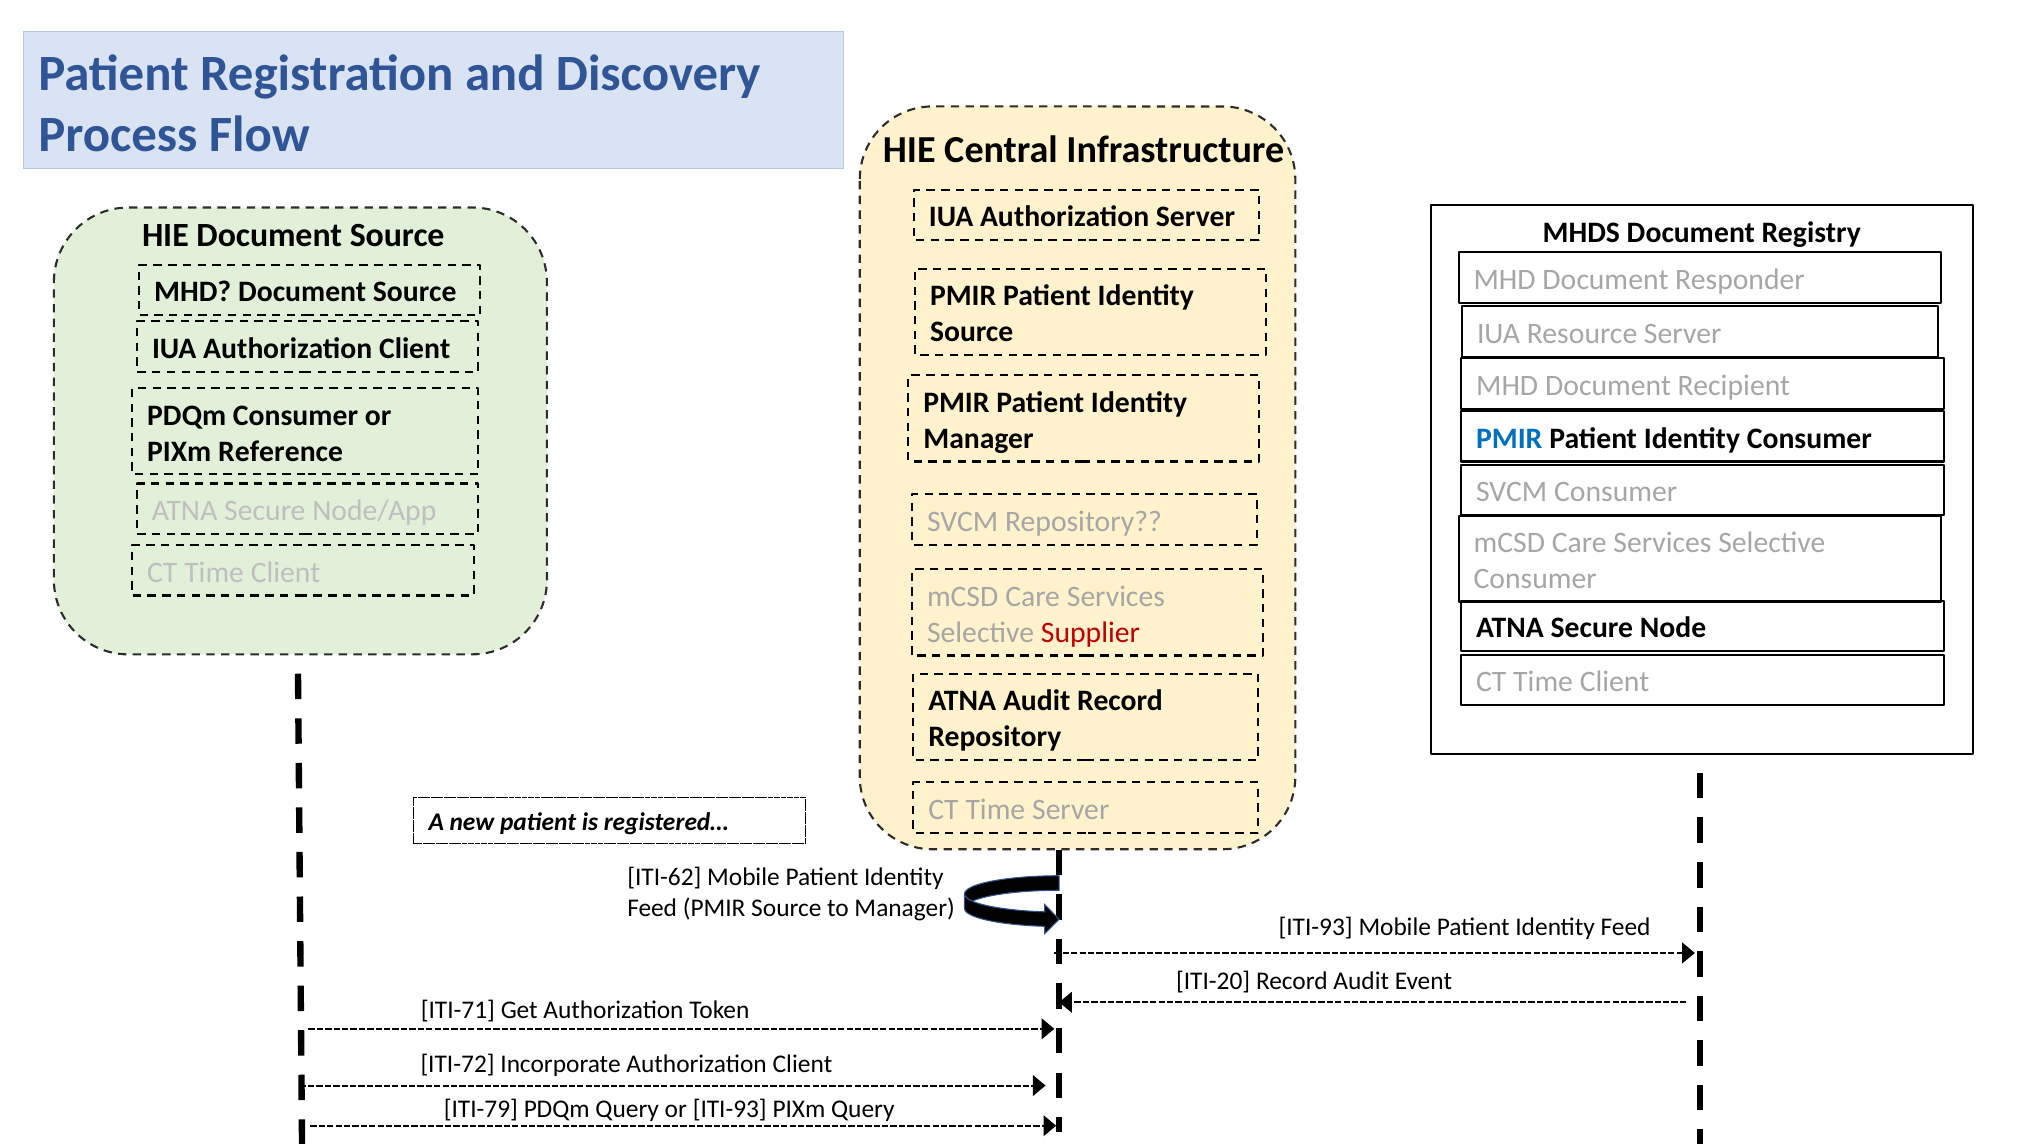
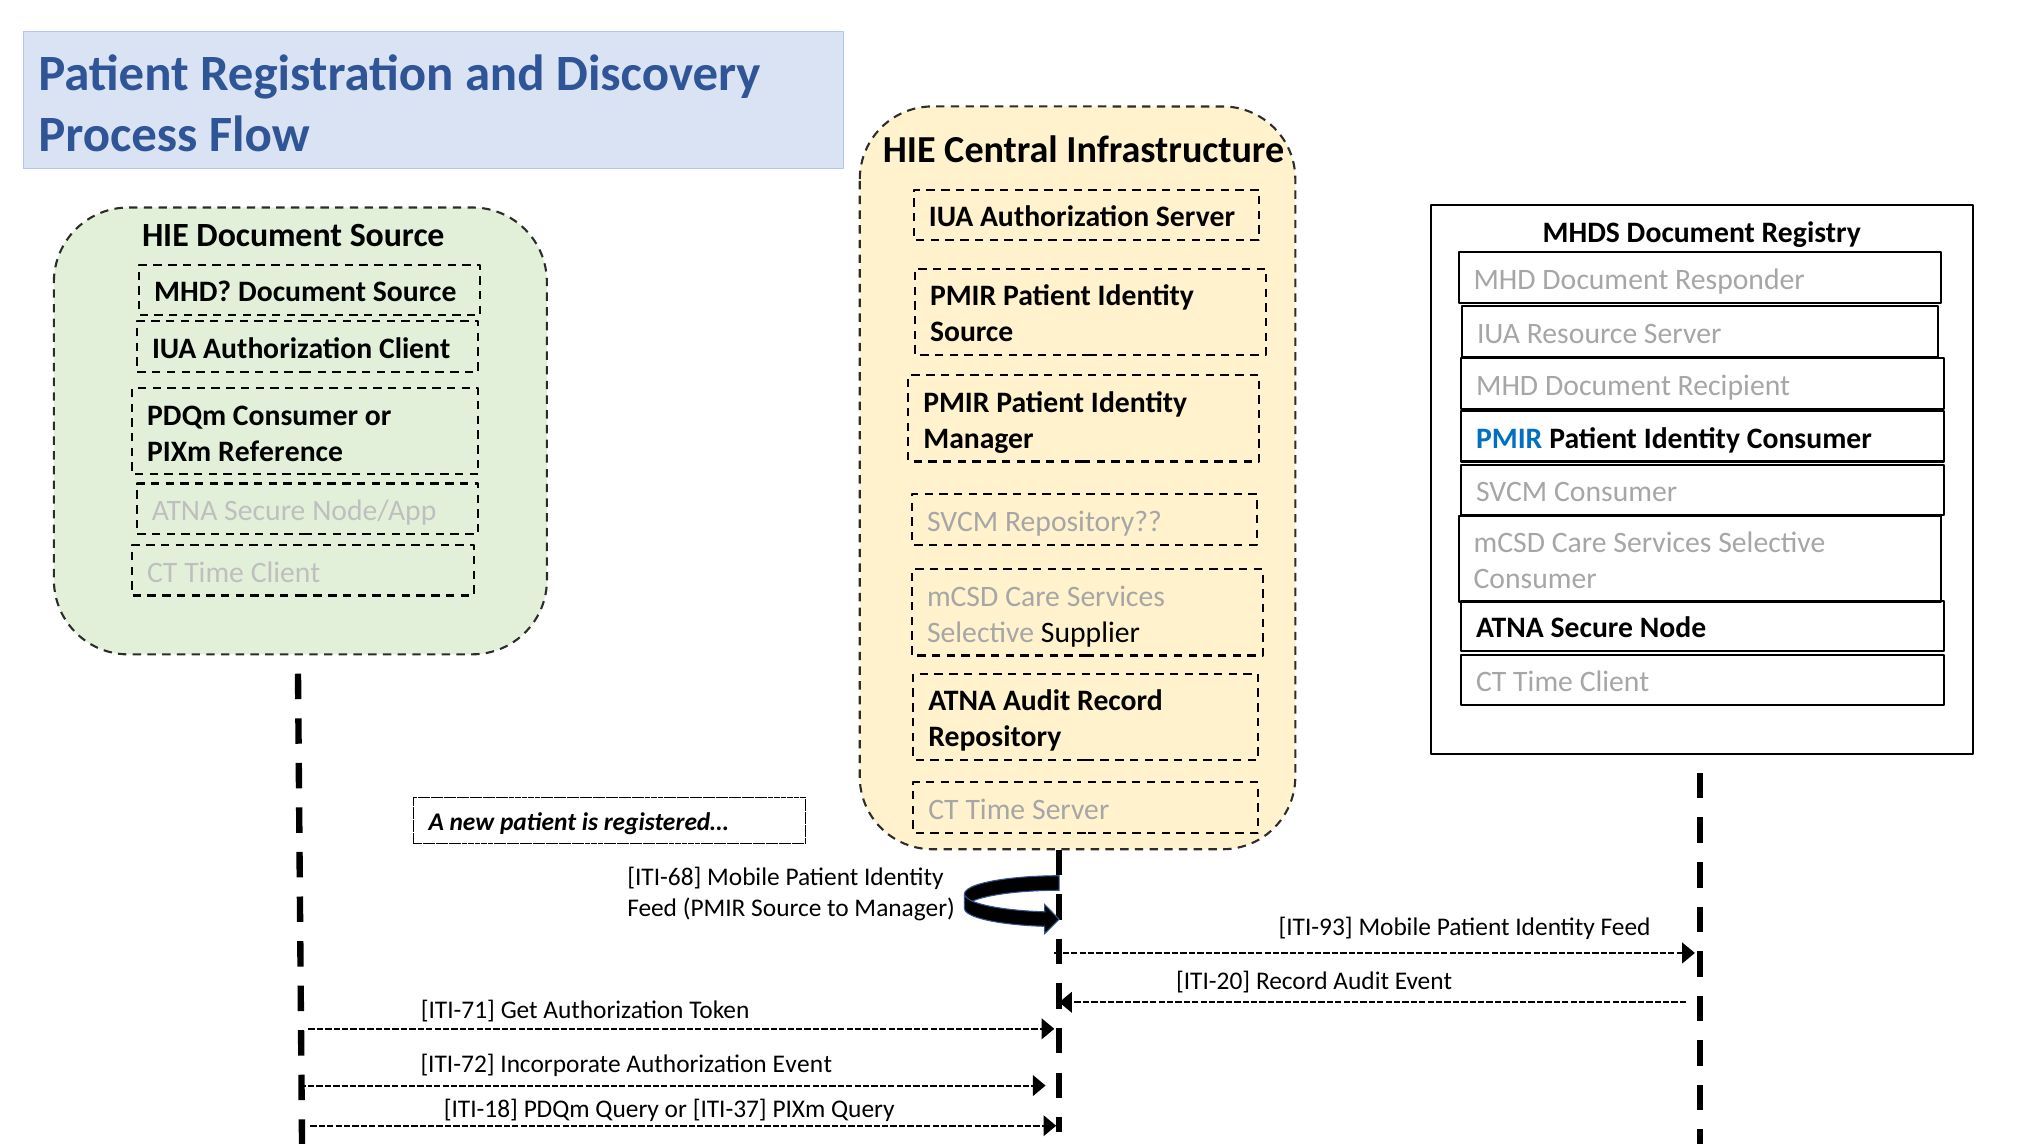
Supplier colour: red -> black
ITI-62: ITI-62 -> ITI-68
Incorporate Authorization Client: Client -> Event
ITI-79: ITI-79 -> ITI-18
or ITI-93: ITI-93 -> ITI-37
